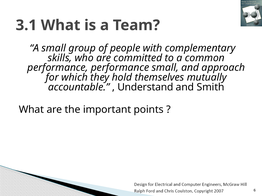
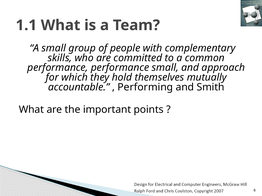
3.1: 3.1 -> 1.1
Understand: Understand -> Performing
